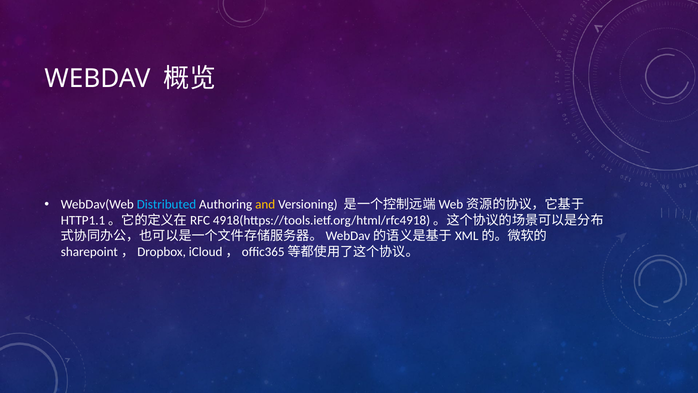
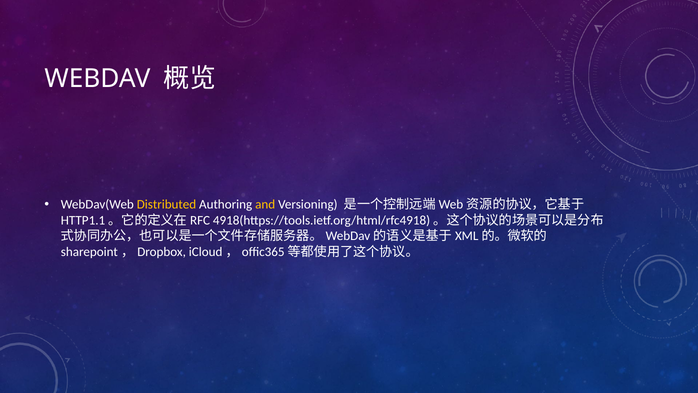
Distributed colour: light blue -> yellow
